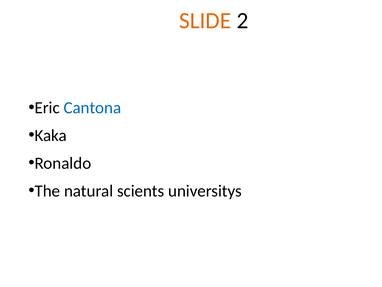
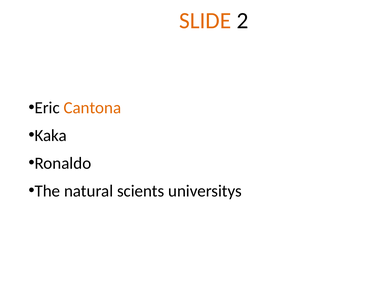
Cantona colour: blue -> orange
